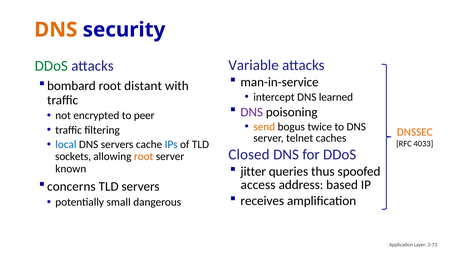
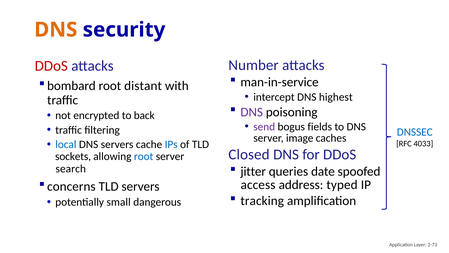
Variable: Variable -> Number
DDoS at (51, 66) colour: green -> red
learned: learned -> highest
peer: peer -> back
send colour: orange -> purple
twice: twice -> fields
DNSSEC colour: orange -> blue
telnet: telnet -> image
root at (144, 156) colour: orange -> blue
known: known -> search
thus: thus -> date
based: based -> typed
receives: receives -> tracking
